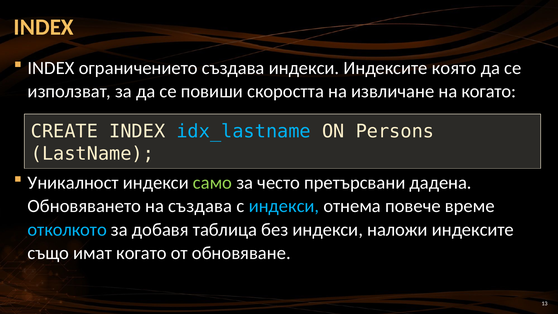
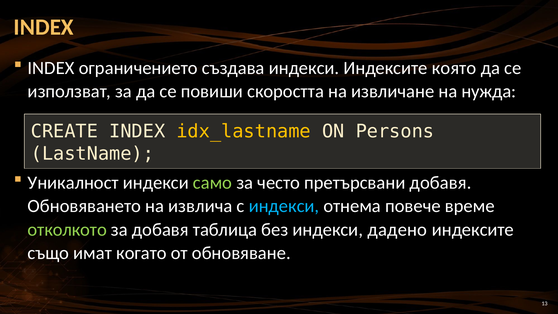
на когато: когато -> нужда
idx_lastname colour: light blue -> yellow
претърсвани дадена: дадена -> добавя
на създава: създава -> извлича
отколкото colour: light blue -> light green
наложи: наложи -> дадено
